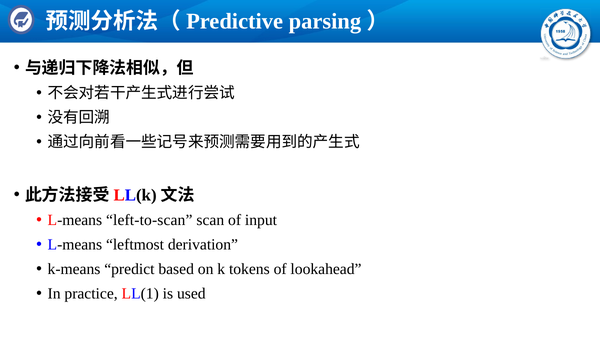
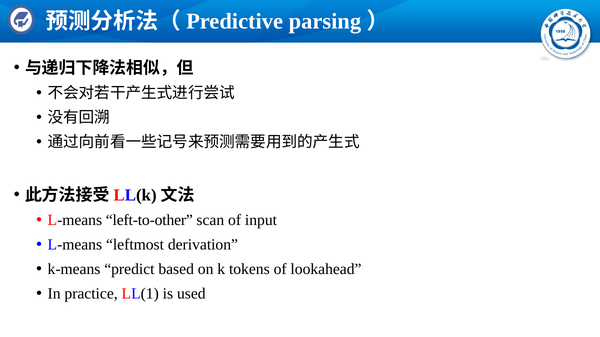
left-to-scan: left-to-scan -> left-to-other
